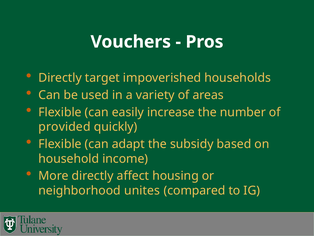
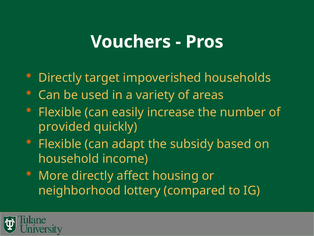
unites: unites -> lottery
